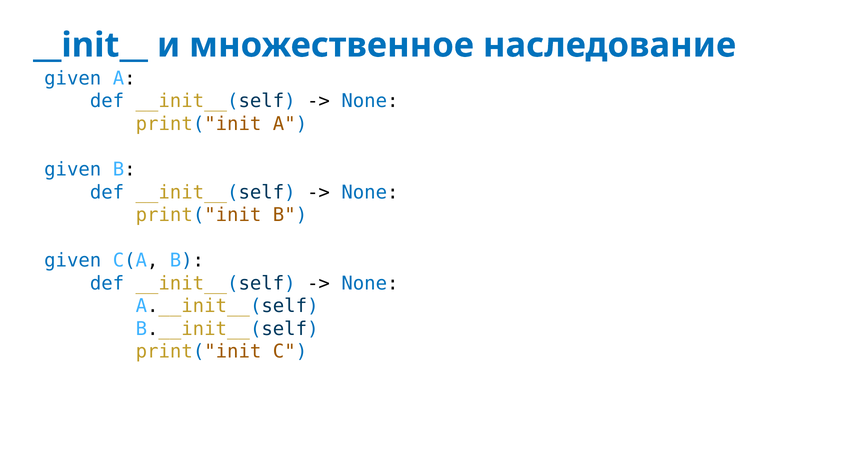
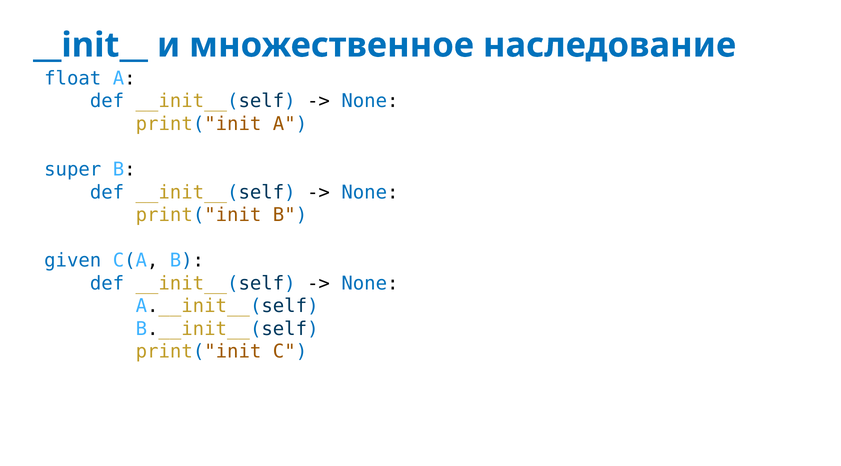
given at (73, 78): given -> float
given at (73, 170): given -> super
